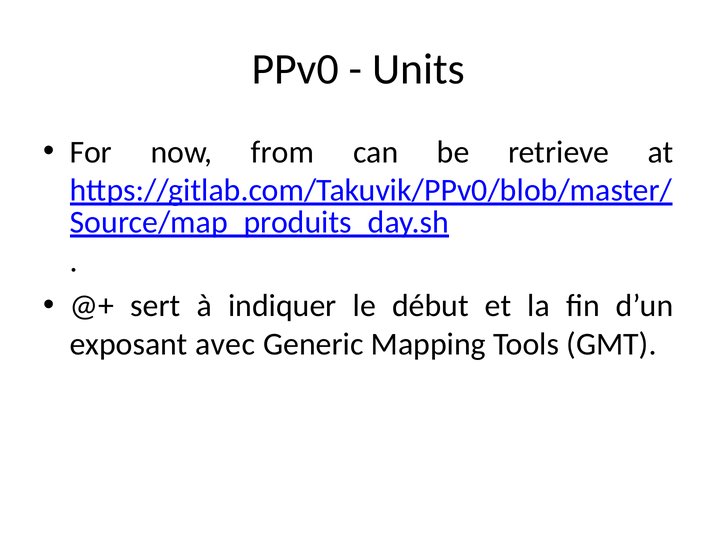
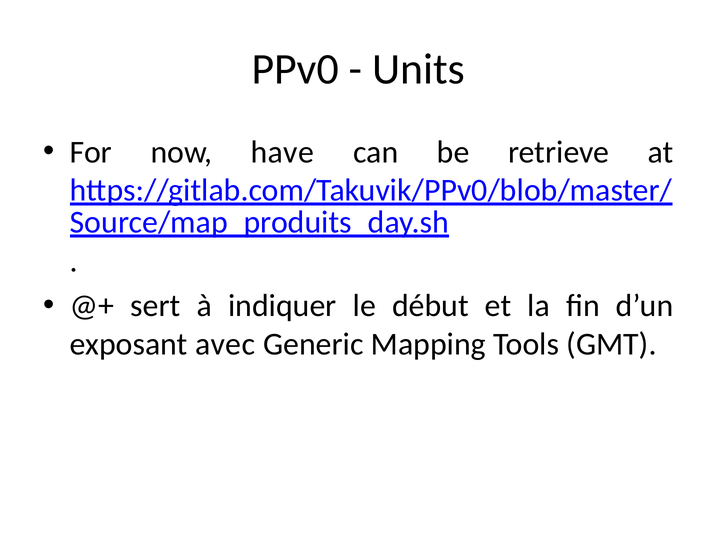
from: from -> have
